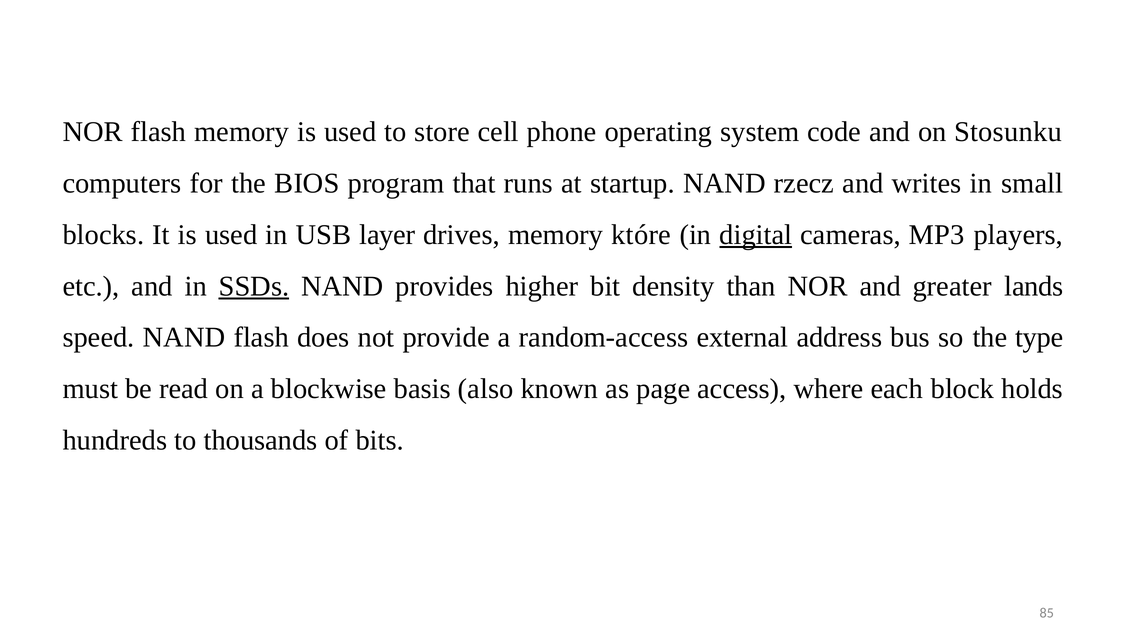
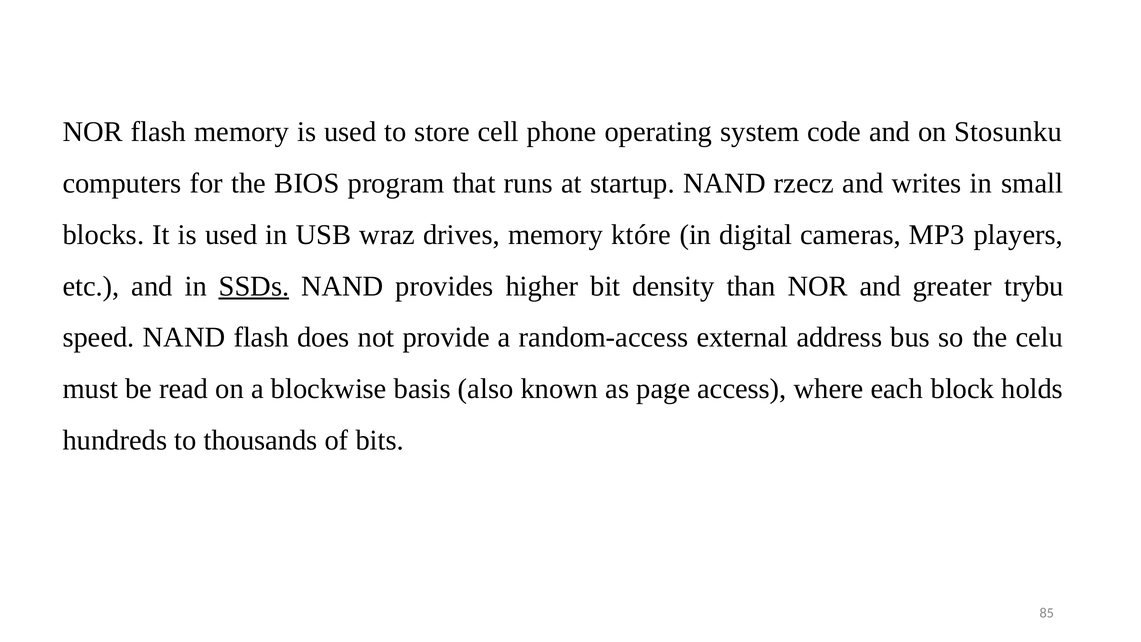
layer: layer -> wraz
digital underline: present -> none
lands: lands -> trybu
type: type -> celu
